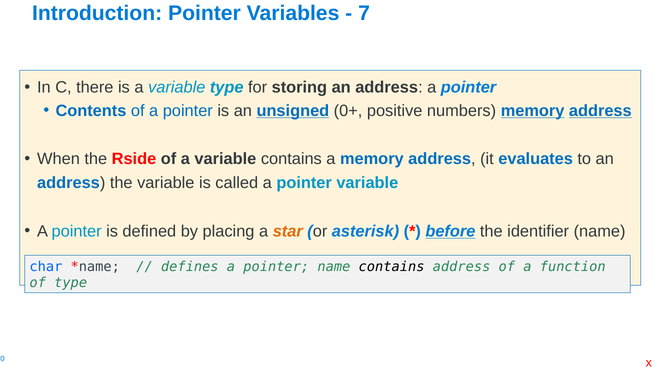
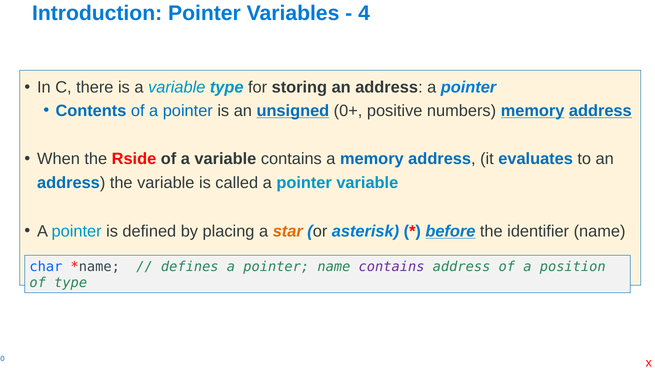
7: 7 -> 4
contains at (392, 267) colour: black -> purple
function: function -> position
